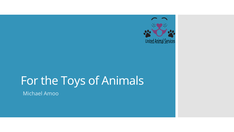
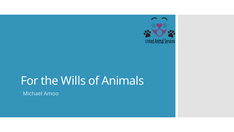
Toys: Toys -> Wills
